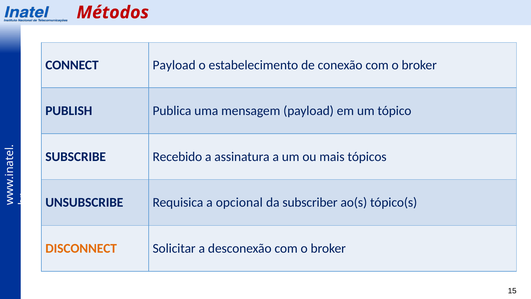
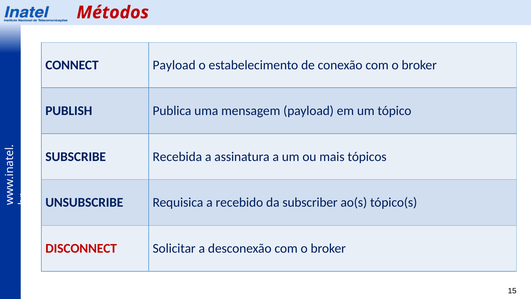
Recebido: Recebido -> Recebida
opcional: opcional -> recebido
DISCONNECT colour: orange -> red
